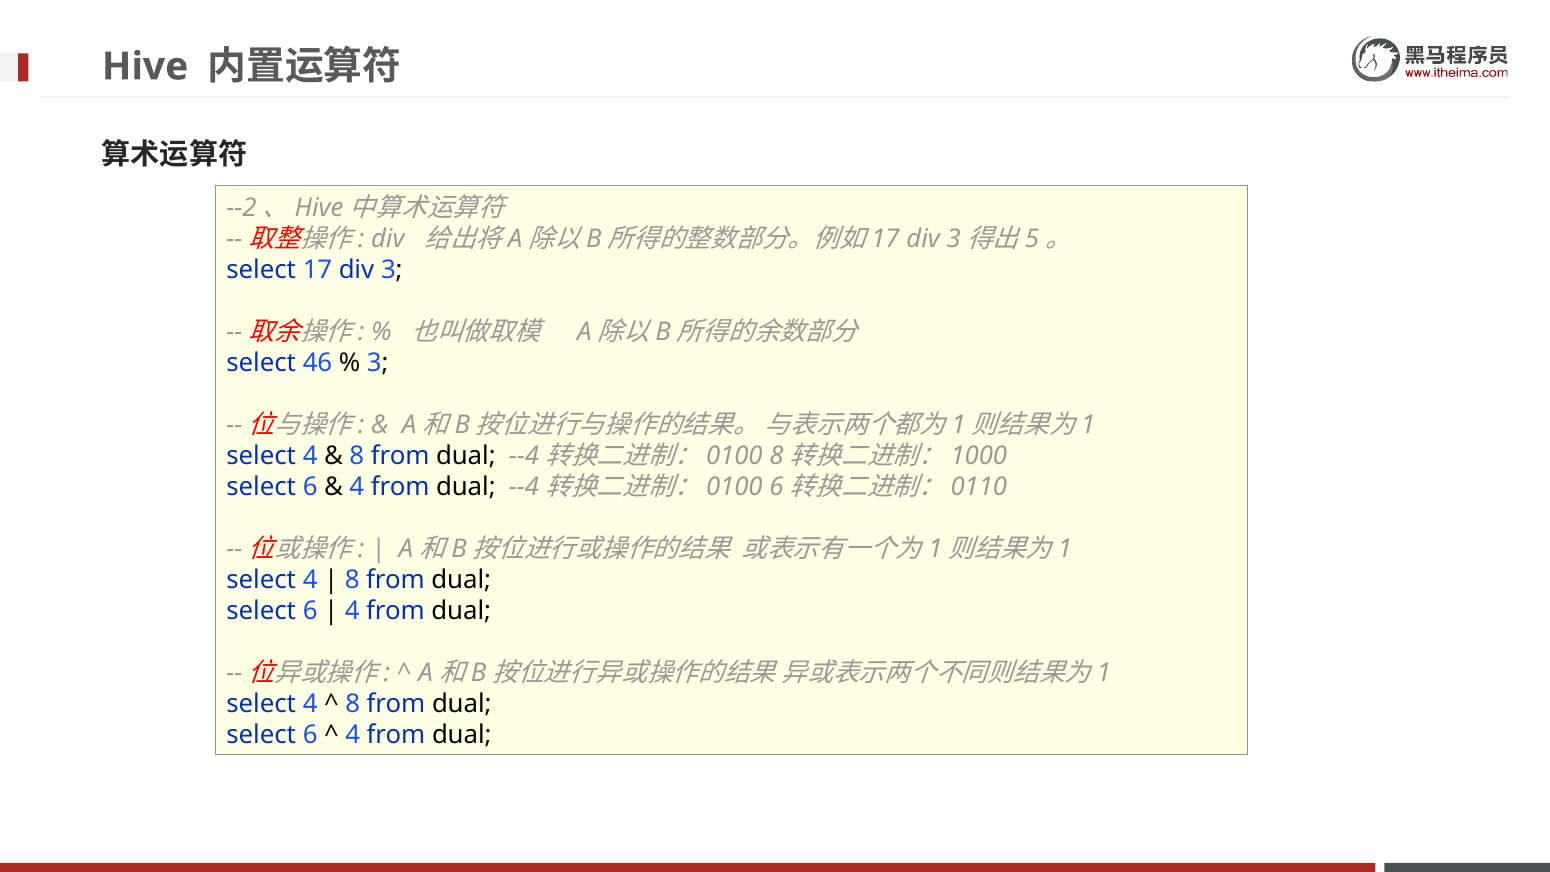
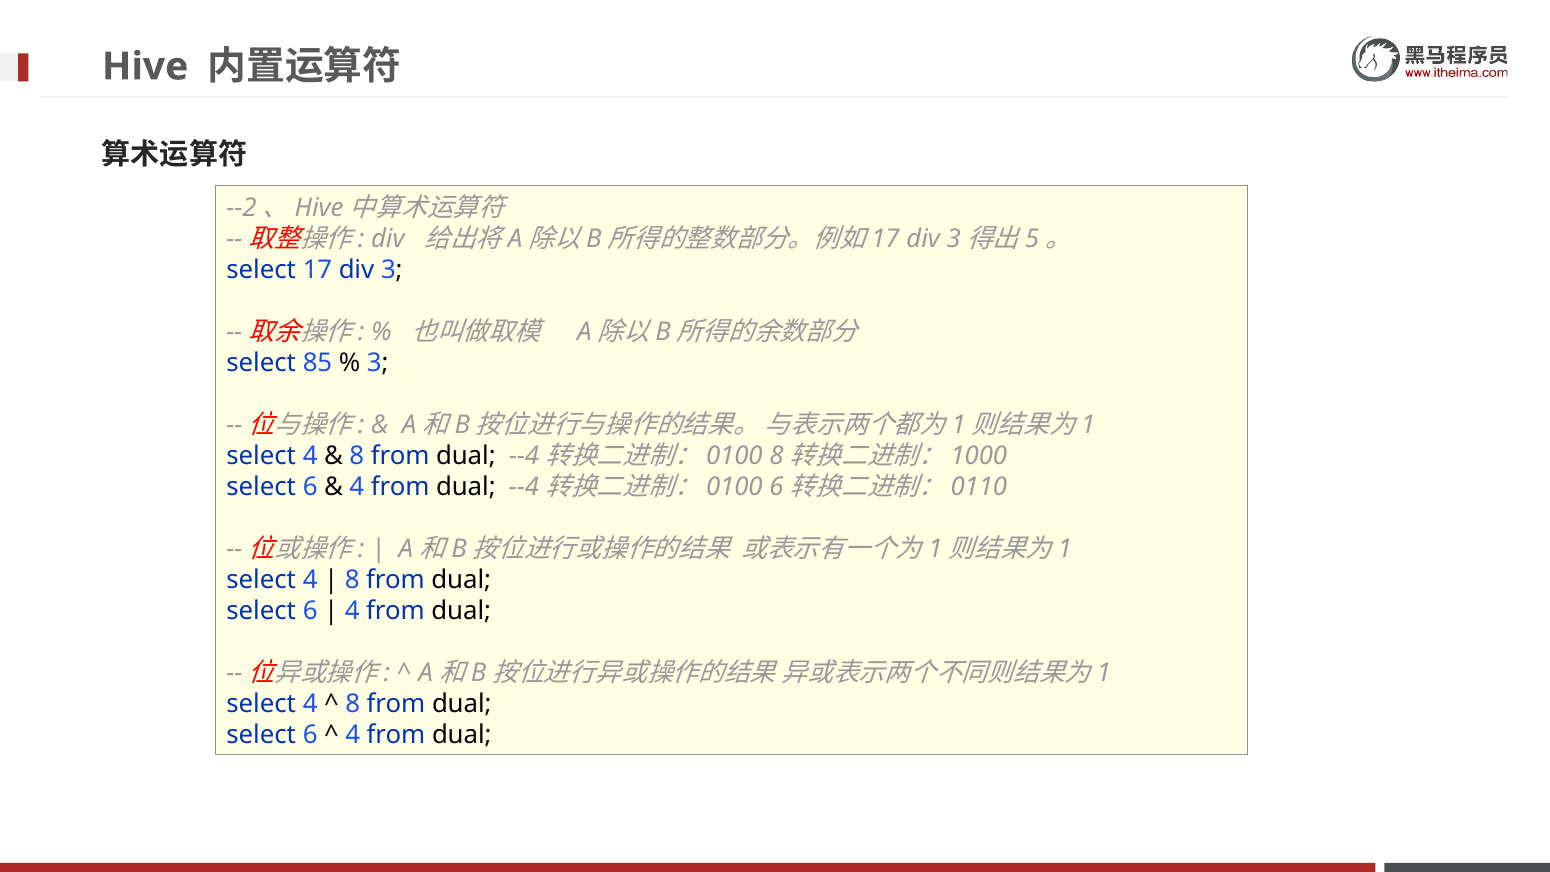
46: 46 -> 85
